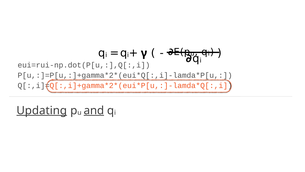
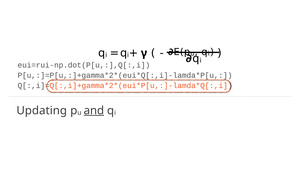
Updating underline: present -> none
